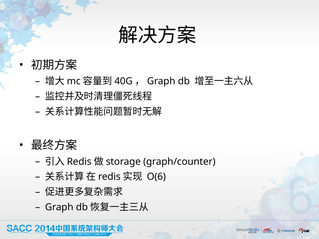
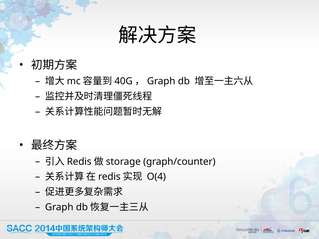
O(6: O(6 -> O(4
